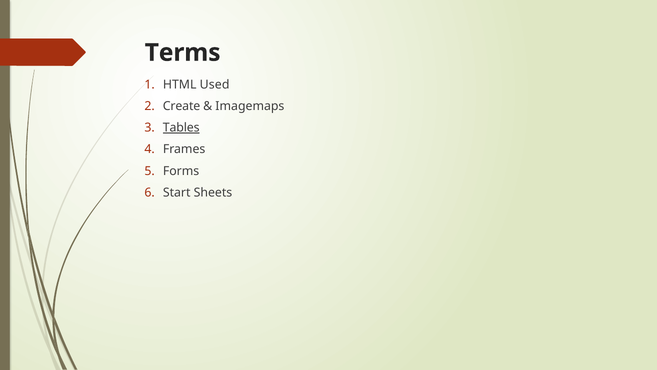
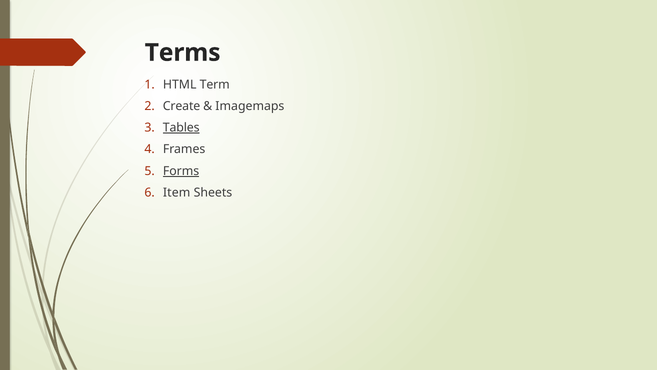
Used: Used -> Term
Forms underline: none -> present
Start: Start -> Item
